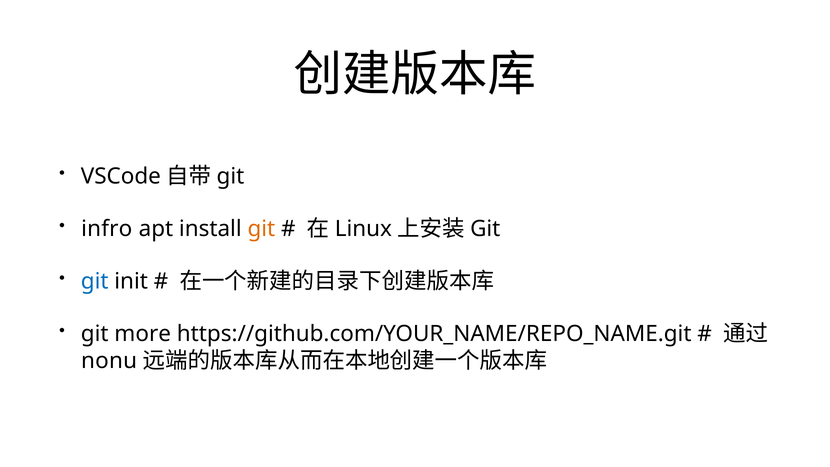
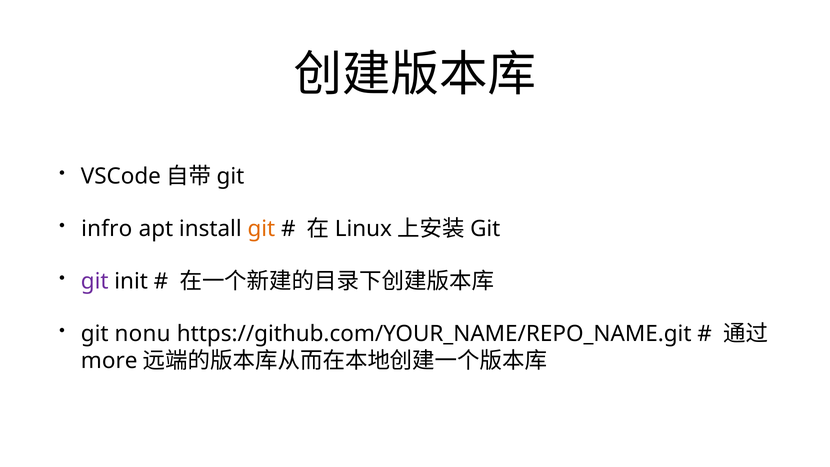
git at (95, 281) colour: blue -> purple
more: more -> nonu
nonu: nonu -> more
